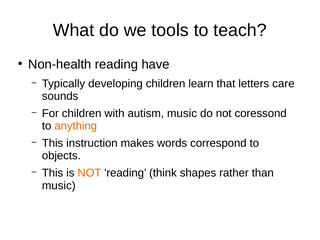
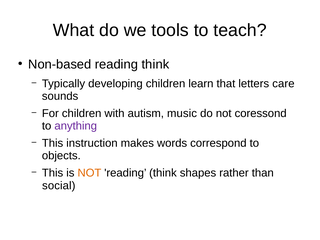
Non-health: Non-health -> Non-based
have at (155, 64): have -> think
anything colour: orange -> purple
music at (59, 186): music -> social
